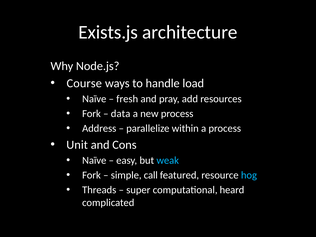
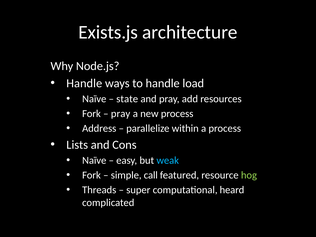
Course at (84, 83): Course -> Handle
fresh: fresh -> state
data at (121, 114): data -> pray
Unit: Unit -> Lists
hog colour: light blue -> light green
